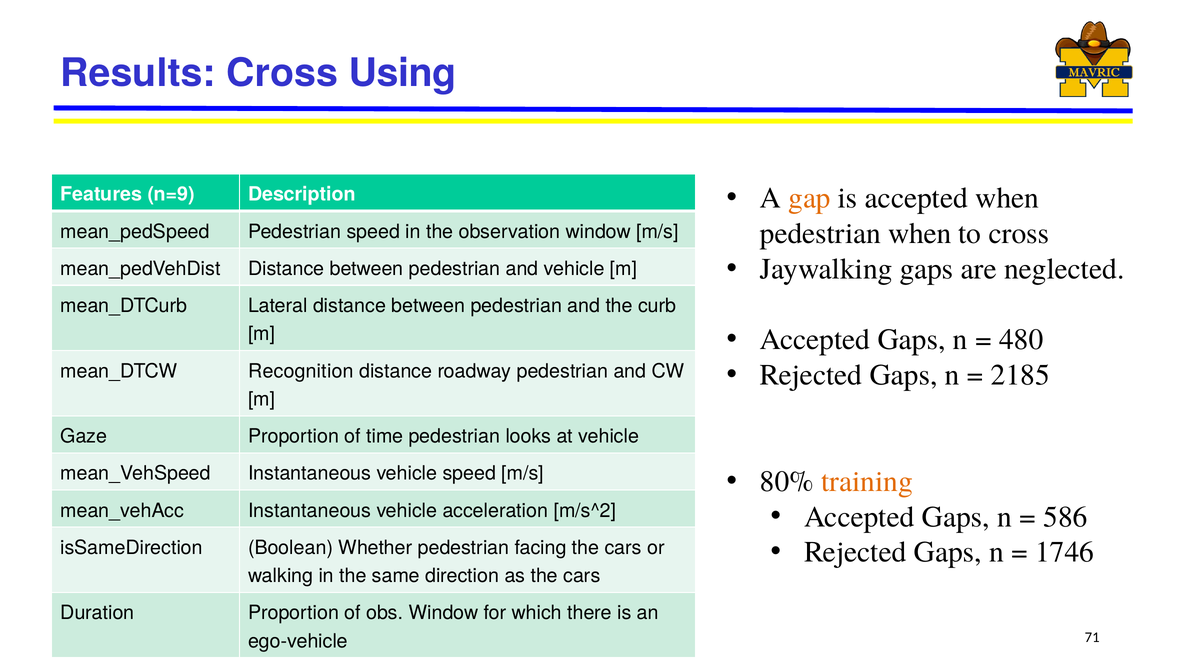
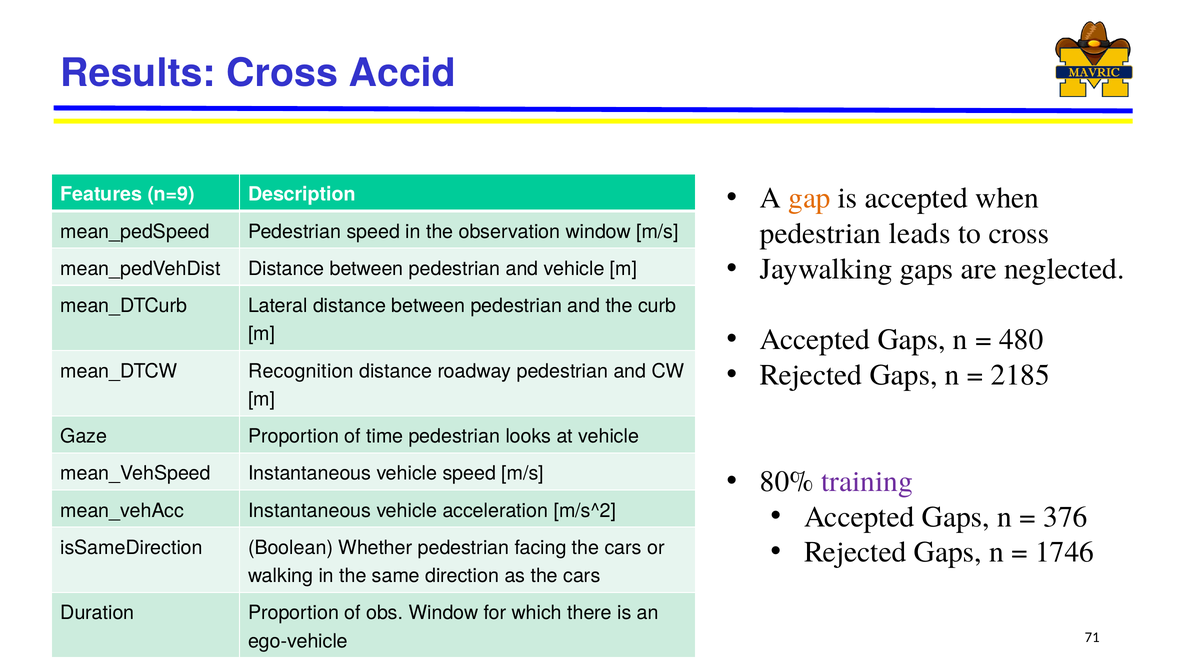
Using: Using -> Accid
pedestrian when: when -> leads
training colour: orange -> purple
586: 586 -> 376
